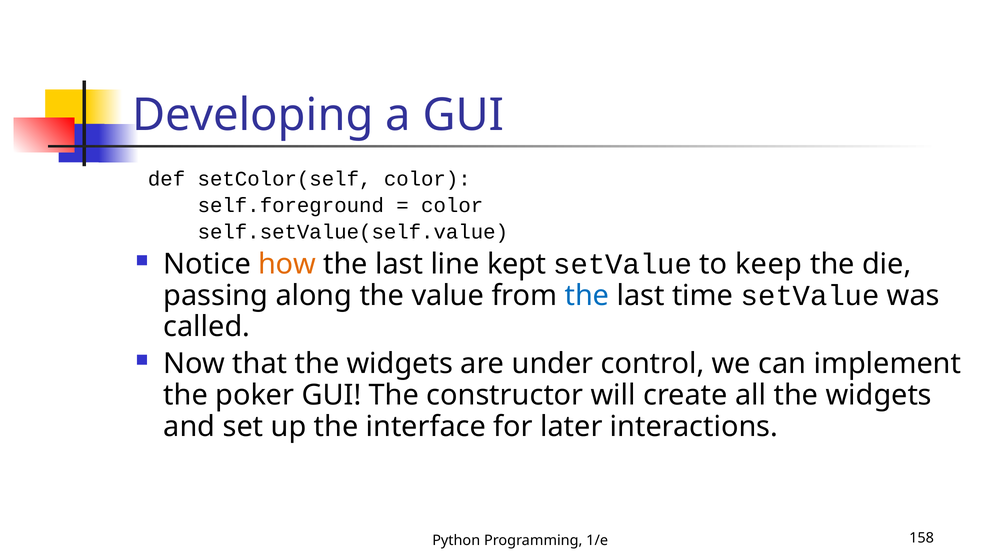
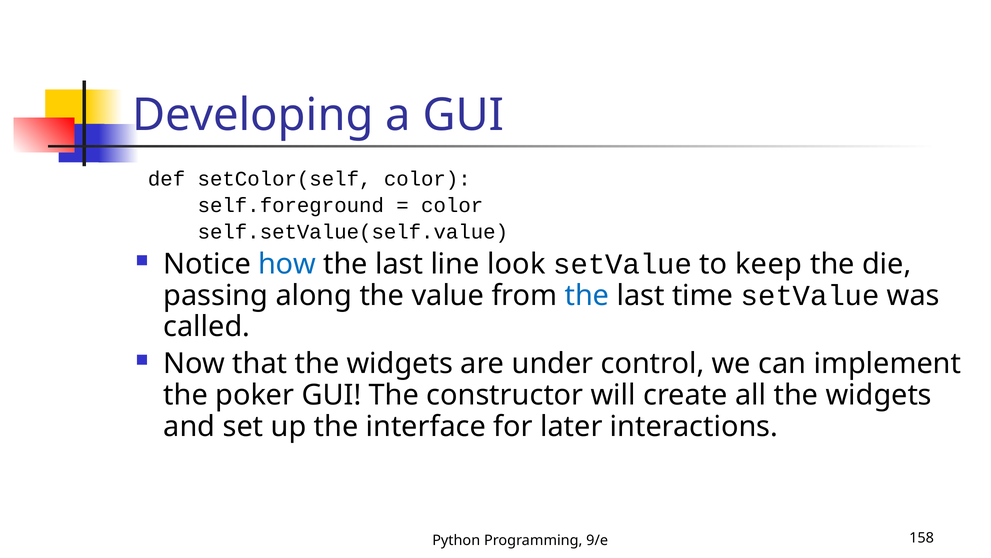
how colour: orange -> blue
kept: kept -> look
1/e: 1/e -> 9/e
